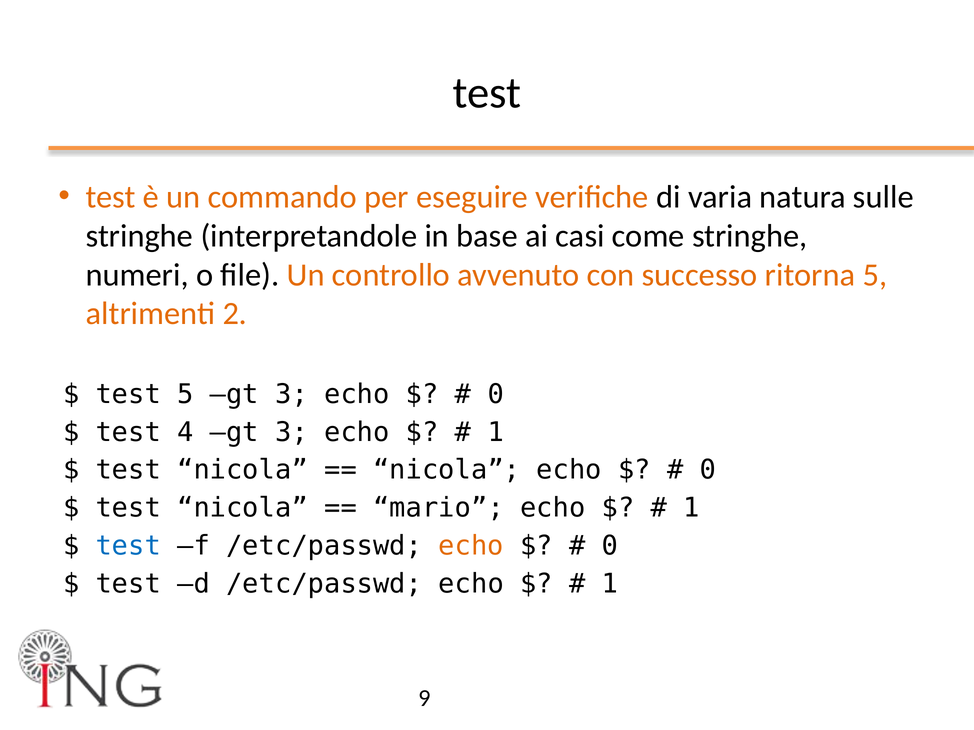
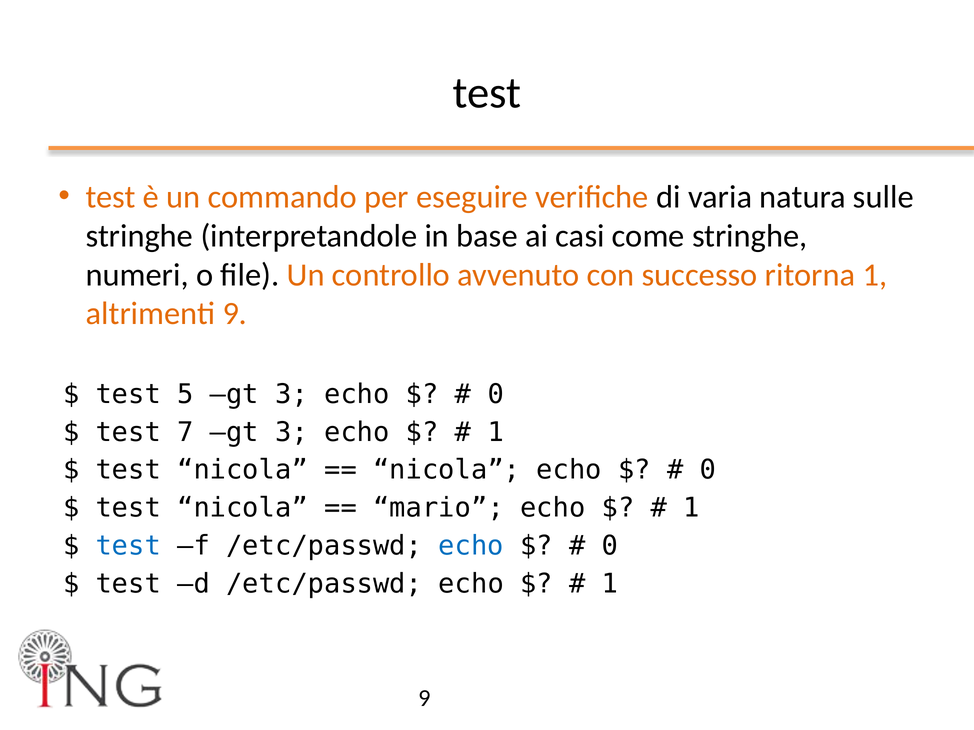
ritorna 5: 5 -> 1
altrimenti 2: 2 -> 9
4: 4 -> 7
echo at (471, 546) colour: orange -> blue
